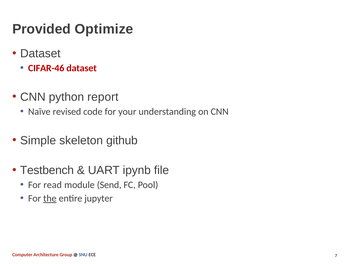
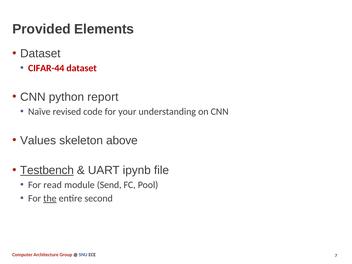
Optimize: Optimize -> Elements
CIFAR-46: CIFAR-46 -> CIFAR-44
Simple: Simple -> Values
github: github -> above
Testbench underline: none -> present
jupyter: jupyter -> second
